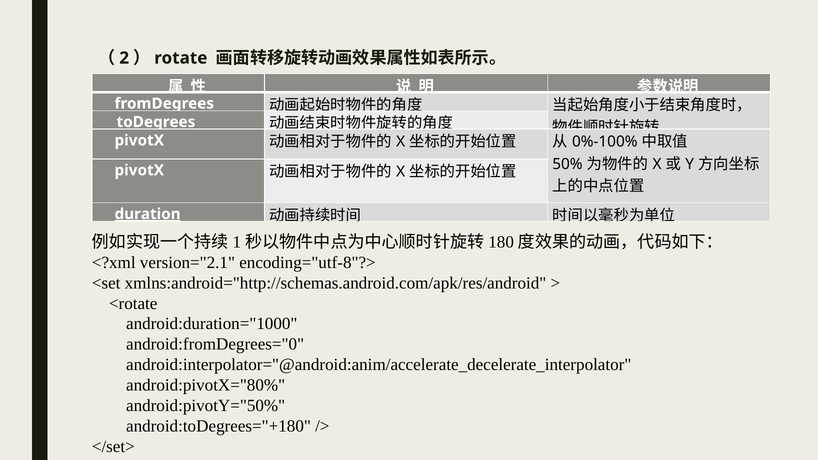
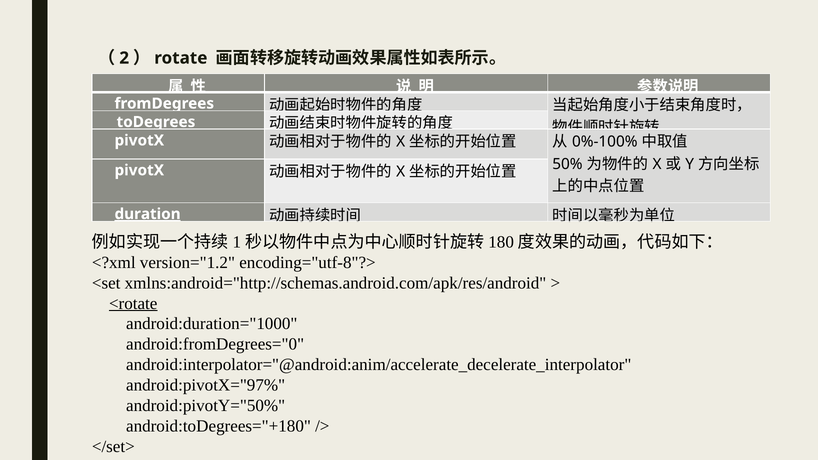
version="2.1: version="2.1 -> version="1.2
<rotate underline: none -> present
android:pivotX="80%: android:pivotX="80% -> android:pivotX="97%
